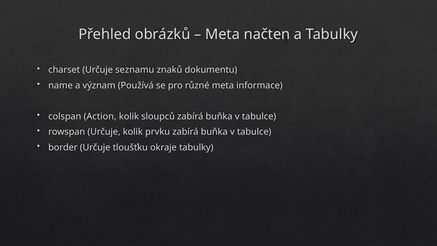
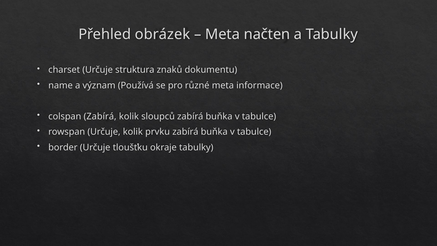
obrázků: obrázků -> obrázek
seznamu: seznamu -> struktura
colspan Action: Action -> Zabírá
